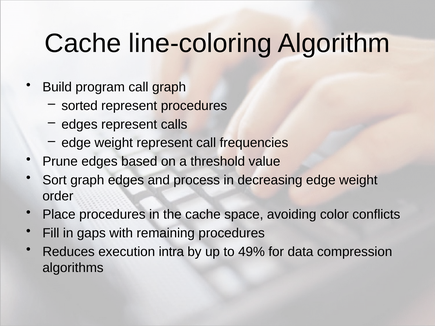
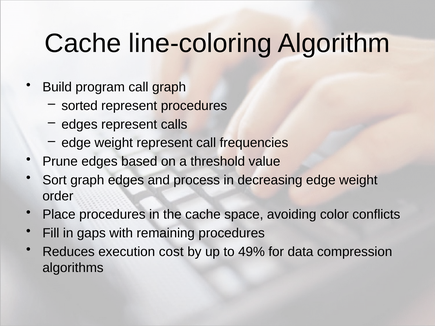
intra: intra -> cost
